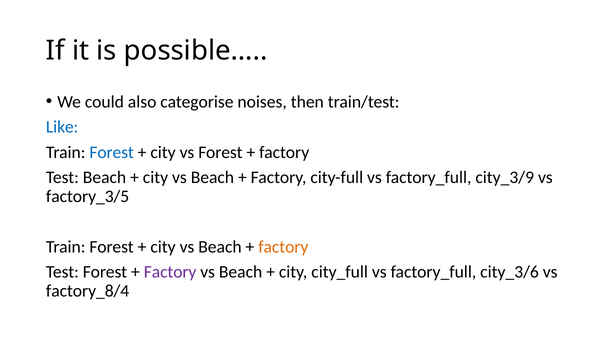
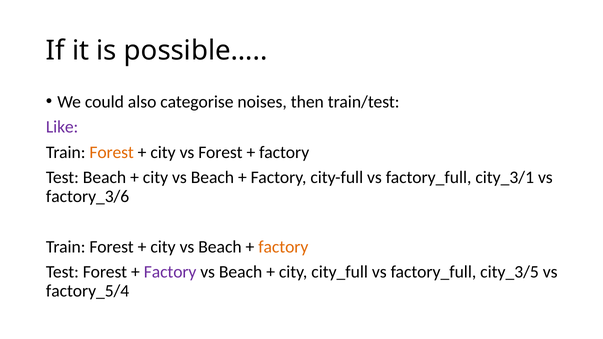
Like colour: blue -> purple
Forest at (112, 152) colour: blue -> orange
city_3/9: city_3/9 -> city_3/1
factory_3/5: factory_3/5 -> factory_3/6
city_3/6: city_3/6 -> city_3/5
factory_8/4: factory_8/4 -> factory_5/4
